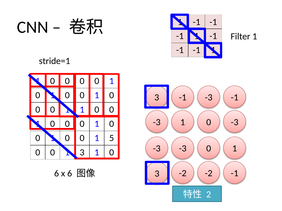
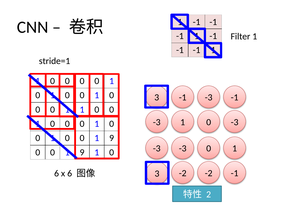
5 at (112, 138): 5 -> 9
3 at (82, 153): 3 -> 9
